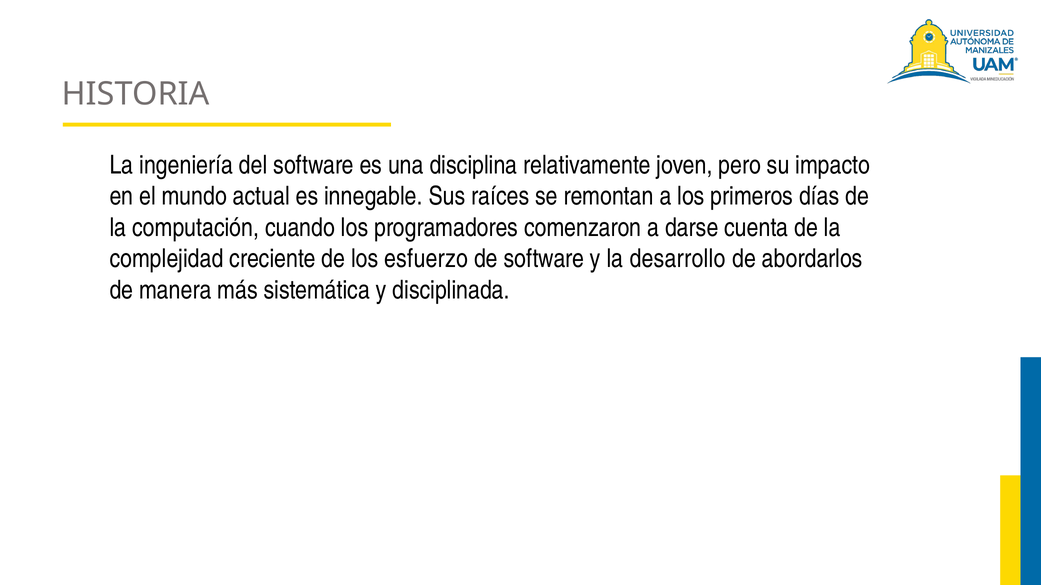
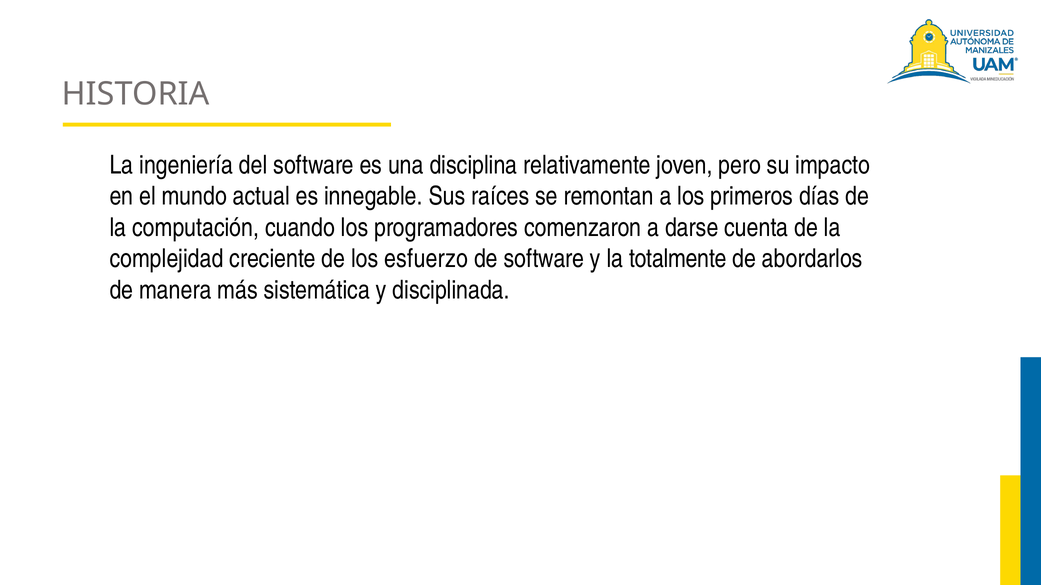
desarrollo: desarrollo -> totalmente
